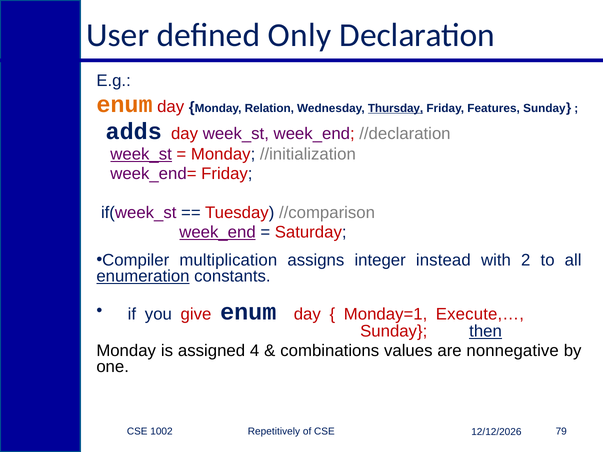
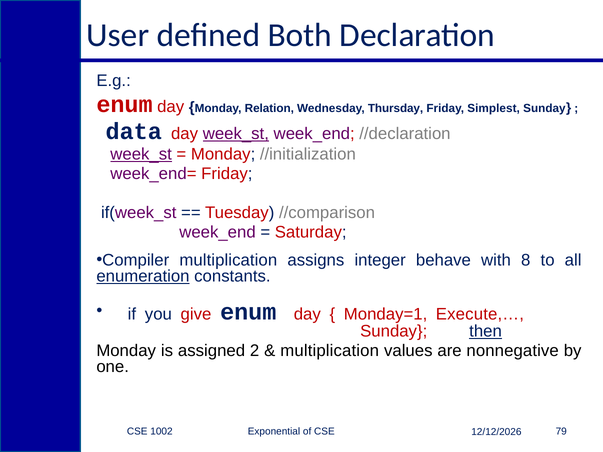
Only: Only -> Both
enum at (124, 104) colour: orange -> red
Thursday underline: present -> none
Features: Features -> Simplest
adds: adds -> data
week_st at (236, 134) underline: none -> present
week_end at (218, 232) underline: present -> none
instead: instead -> behave
2: 2 -> 8
4: 4 -> 2
combinations at (330, 351): combinations -> multiplication
Repetitively: Repetitively -> Exponential
